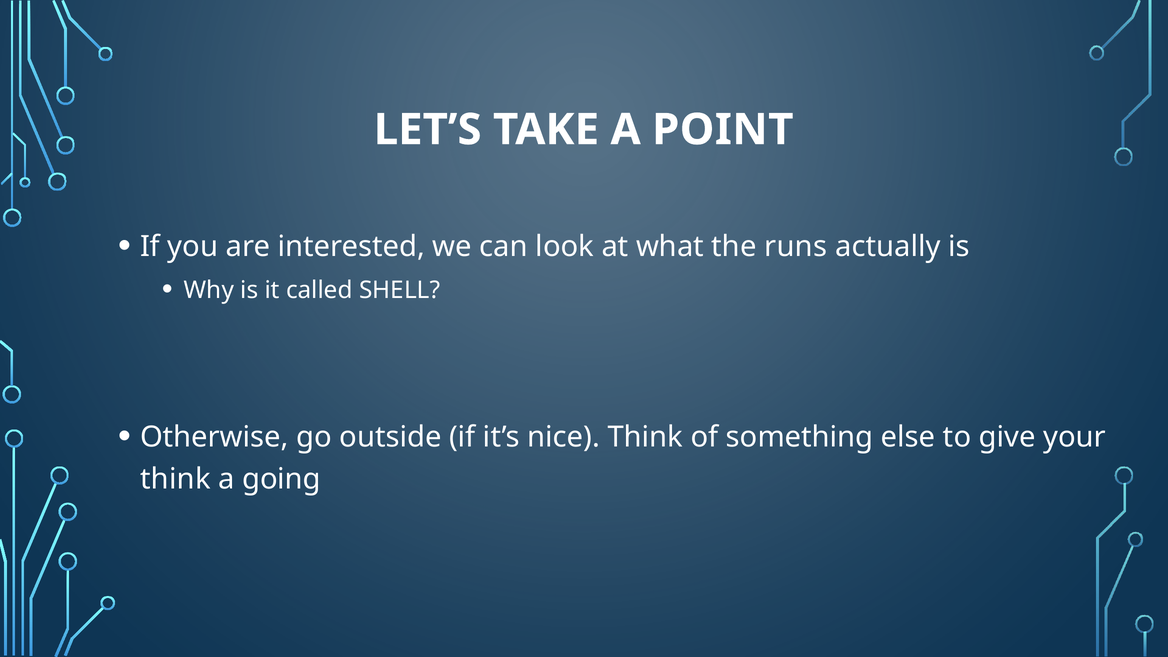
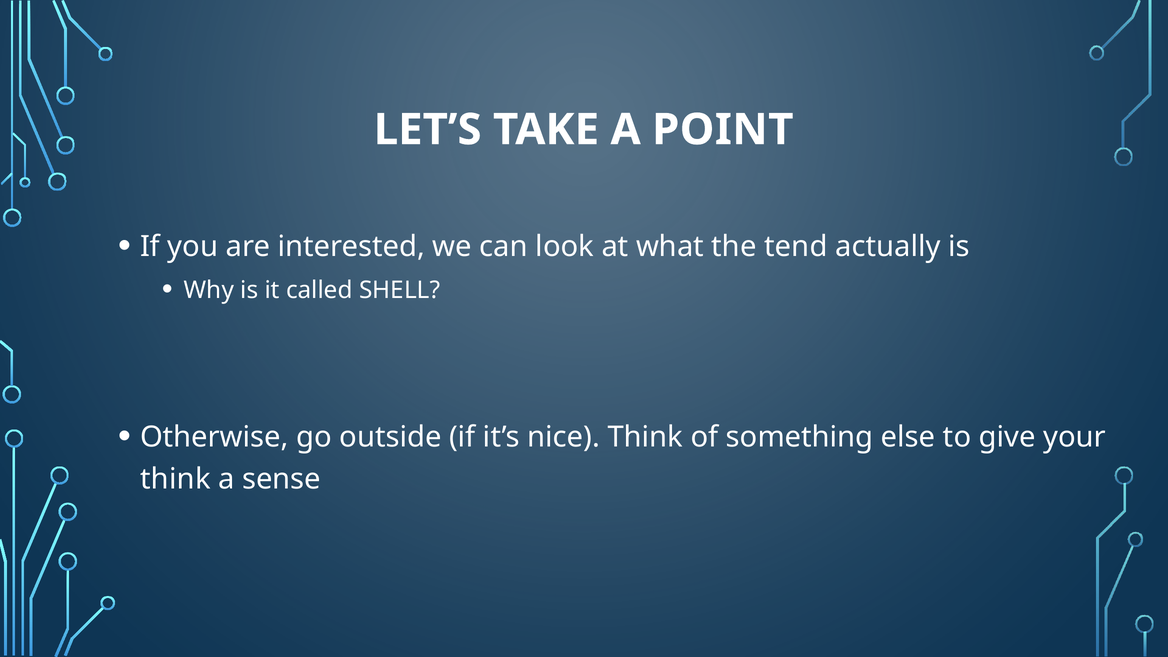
runs: runs -> tend
going: going -> sense
